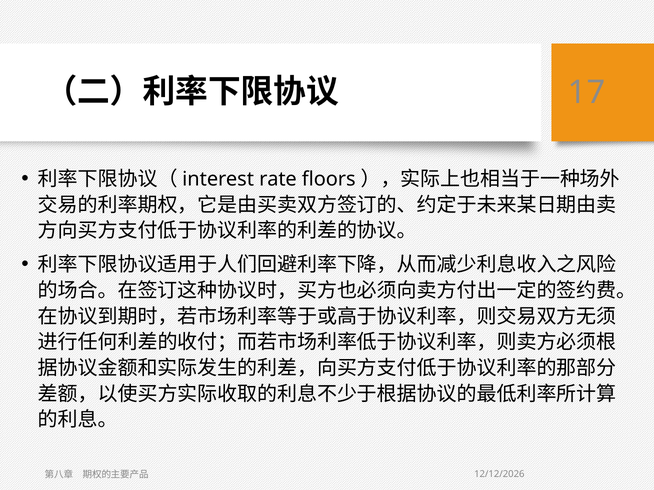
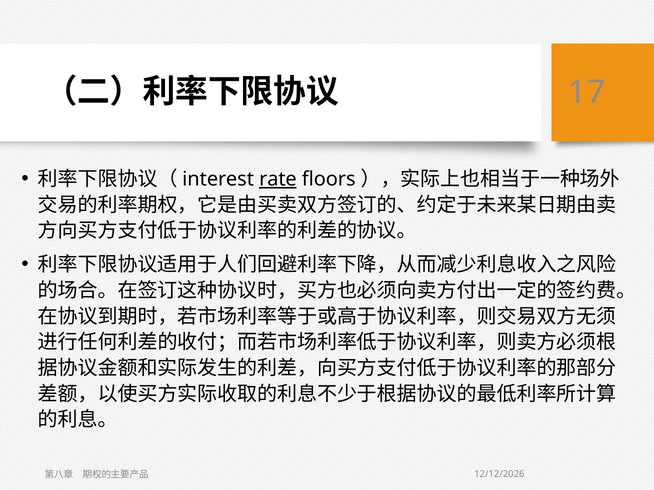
rate underline: none -> present
